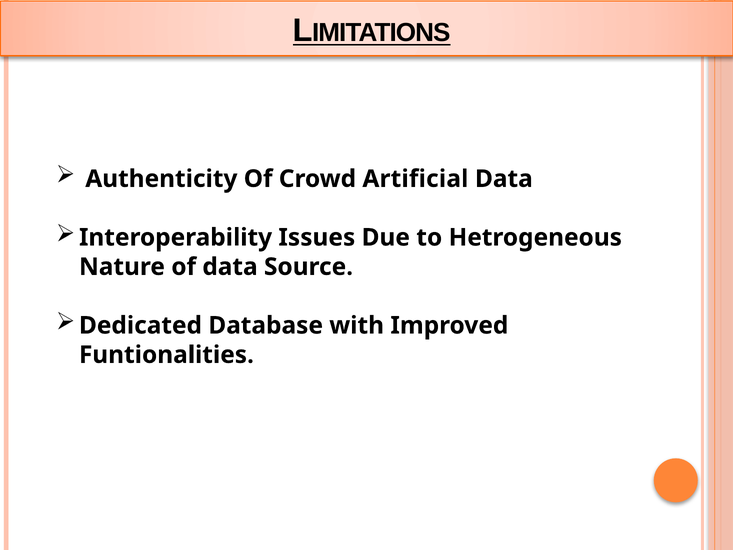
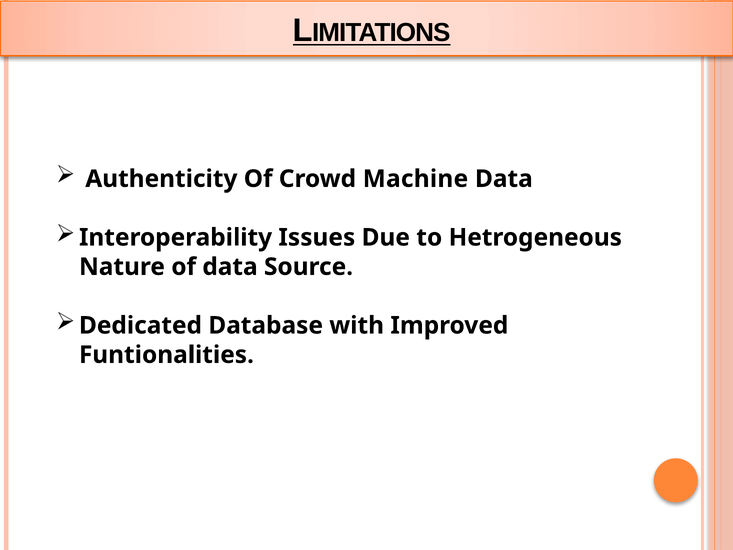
Artificial: Artificial -> Machine
